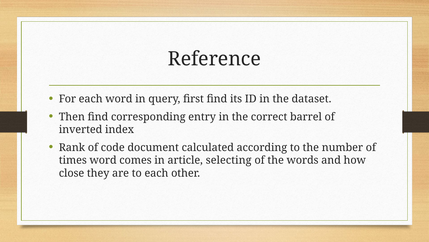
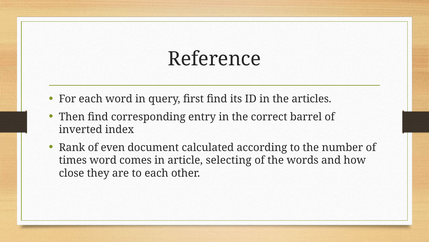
dataset: dataset -> articles
code: code -> even
